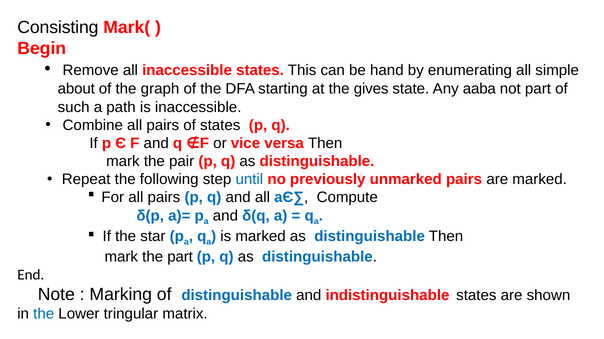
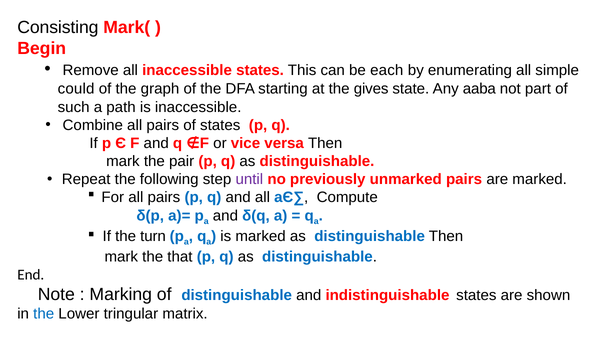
hand: hand -> each
about: about -> could
until colour: blue -> purple
star: star -> turn
the part: part -> that
